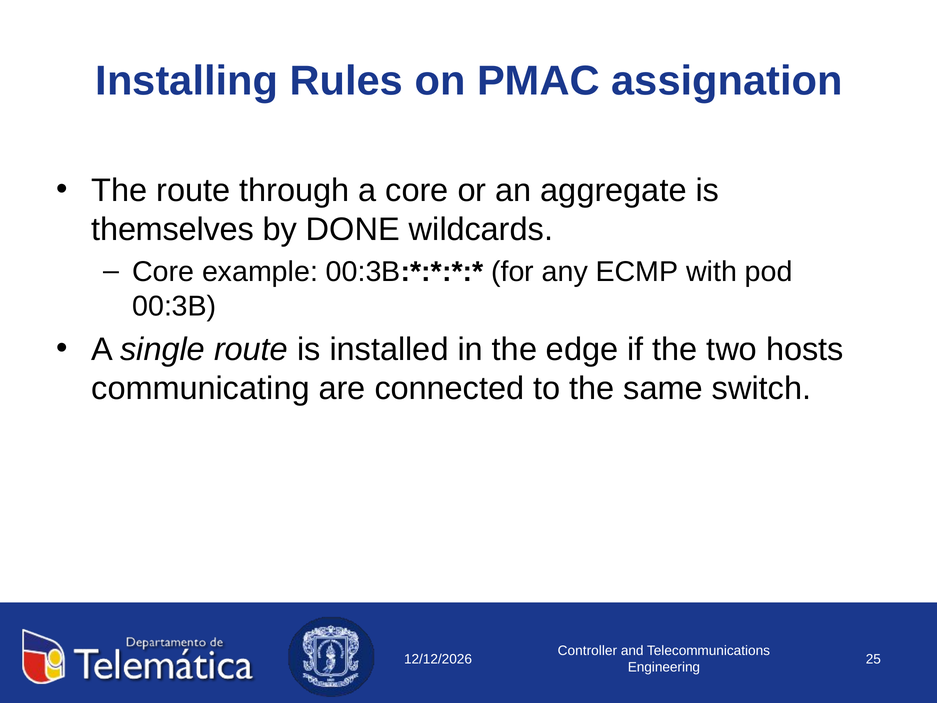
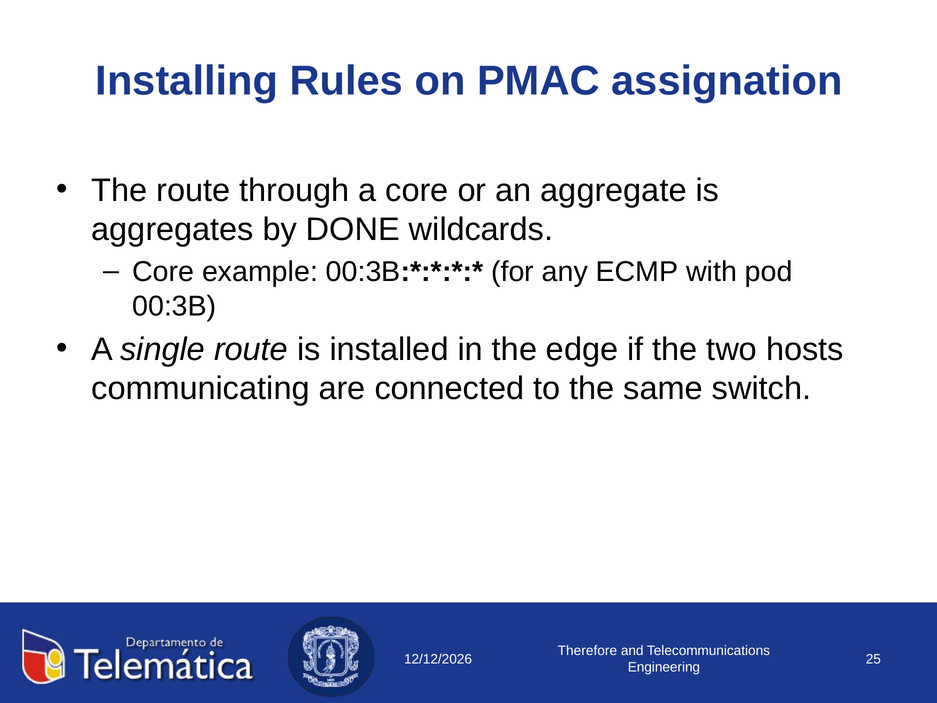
themselves: themselves -> aggregates
Controller: Controller -> Therefore
